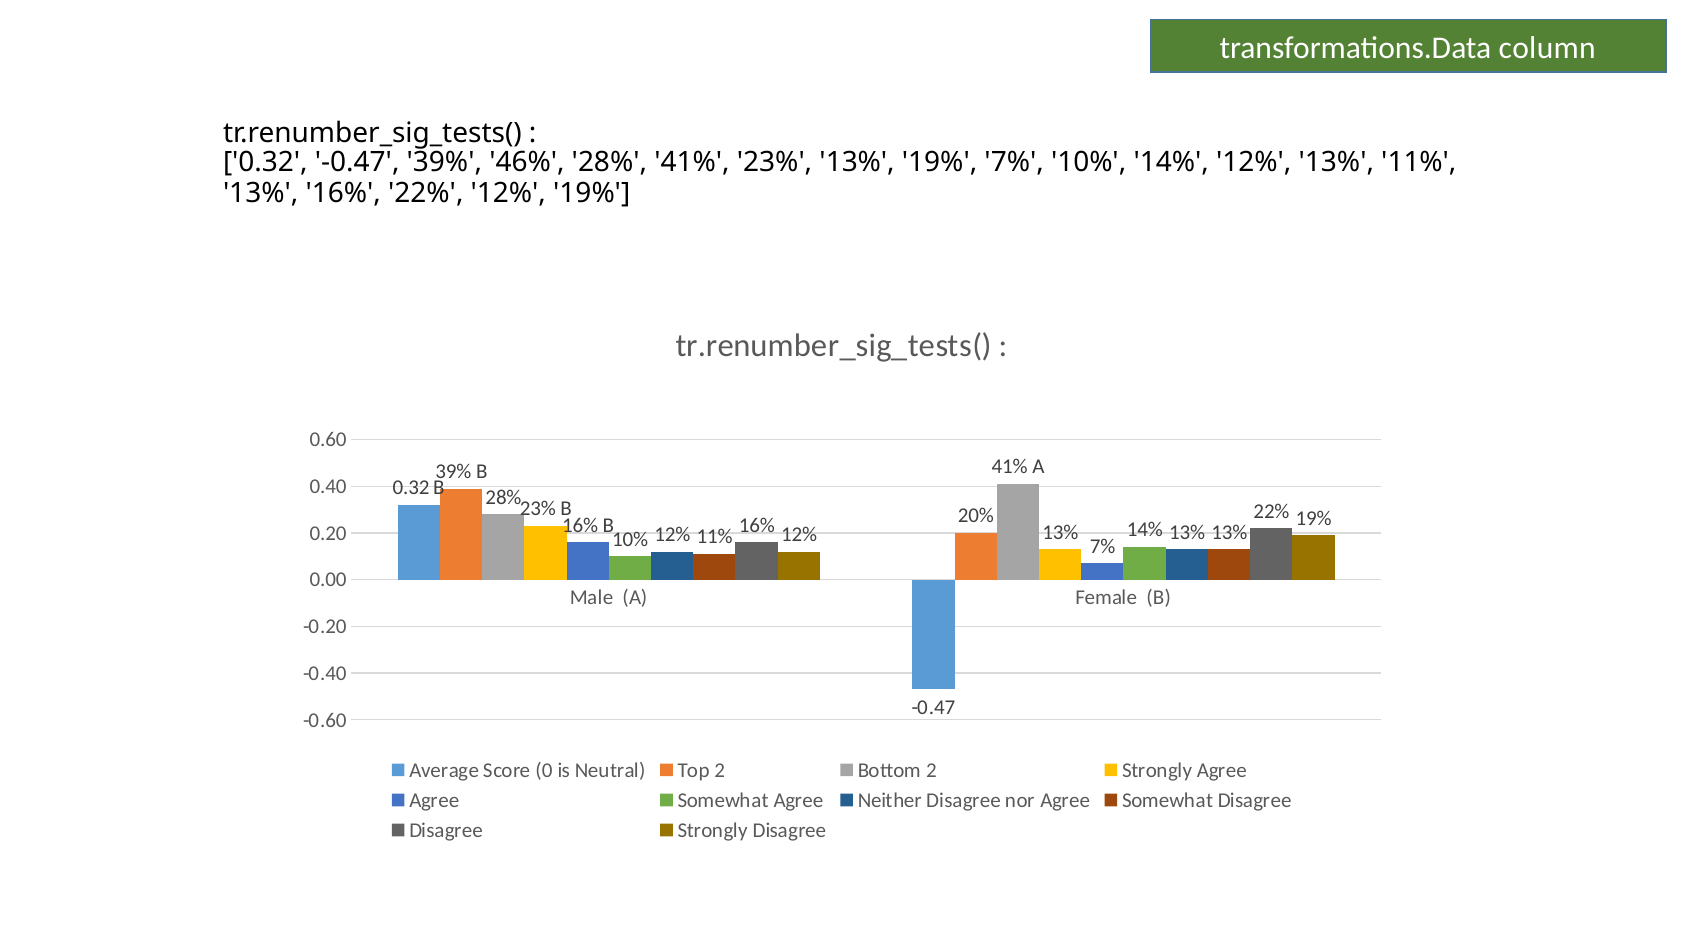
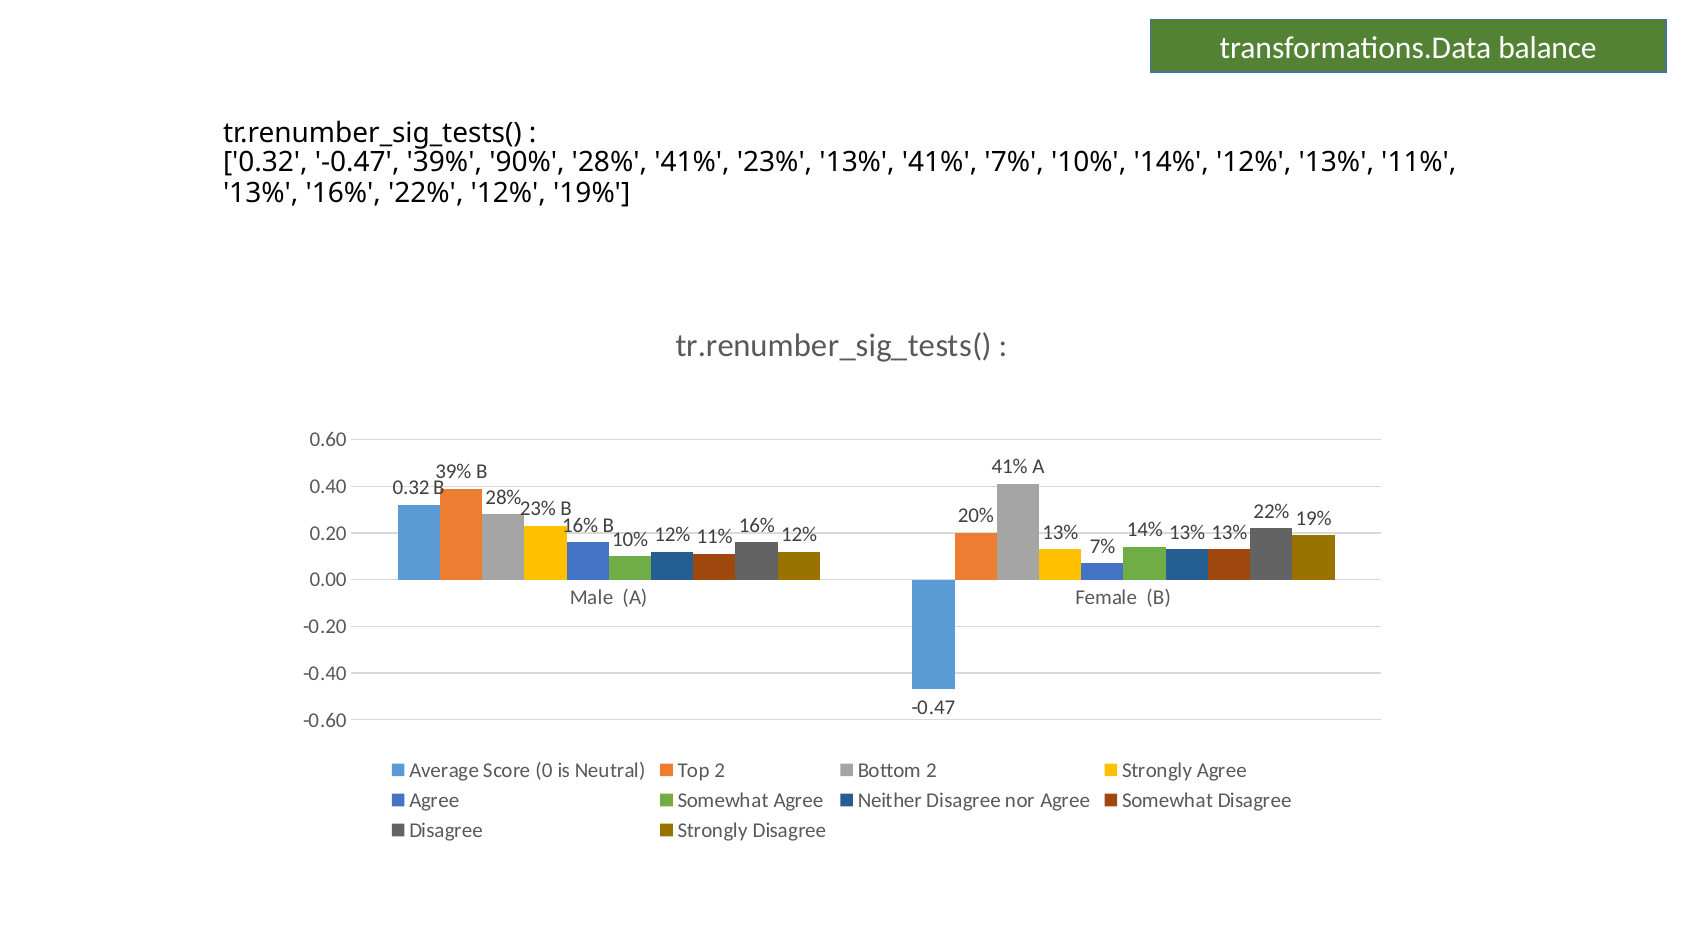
column: column -> balance
46%: 46% -> 90%
13% 19%: 19% -> 41%
